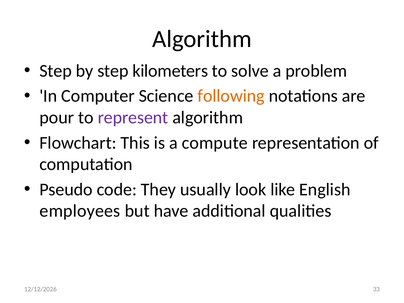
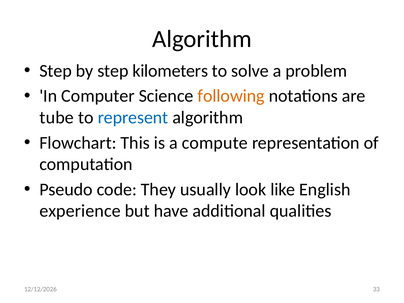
pour: pour -> tube
represent colour: purple -> blue
employees: employees -> experience
